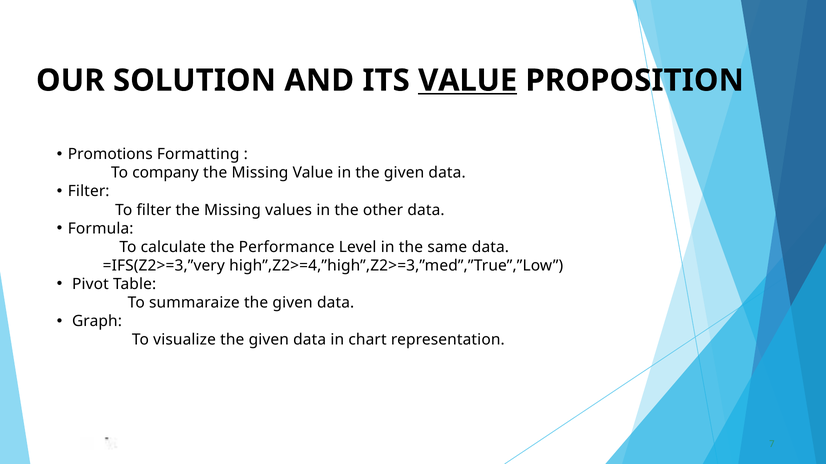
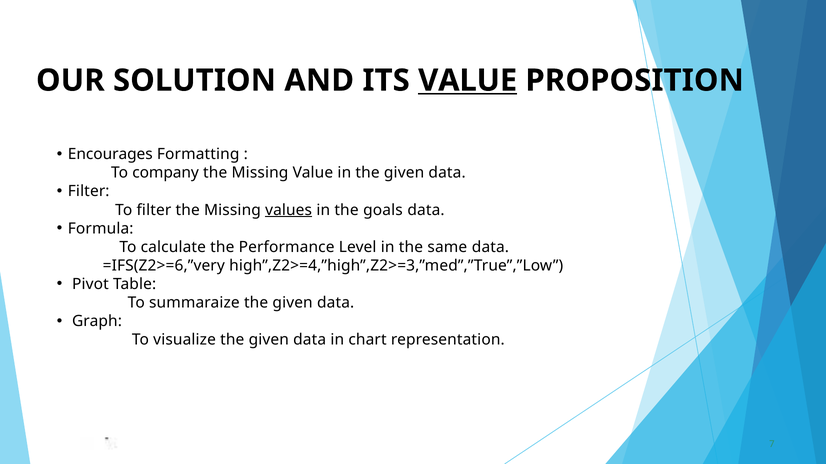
Promotions: Promotions -> Encourages
values underline: none -> present
other: other -> goals
=IFS(Z2>=3,”very: =IFS(Z2>=3,”very -> =IFS(Z2>=6,”very
